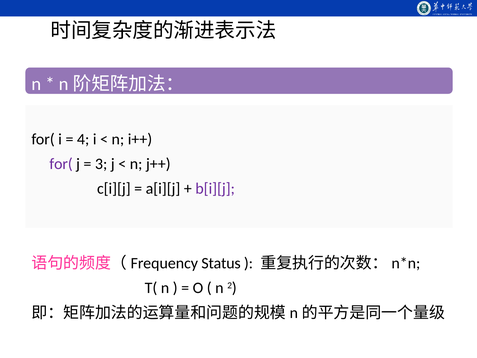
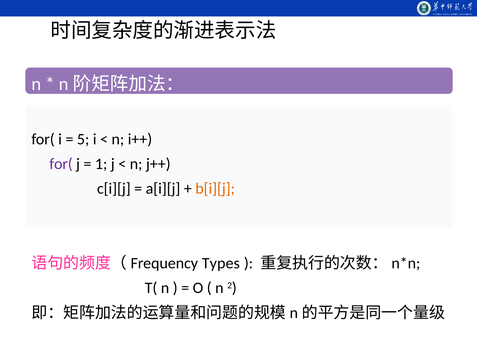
4: 4 -> 5
3: 3 -> 1
b[i][j colour: purple -> orange
Status: Status -> Types
